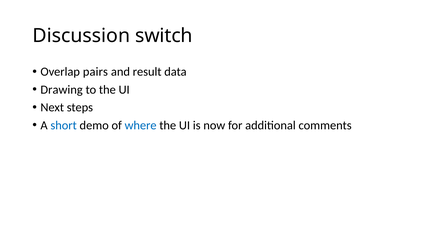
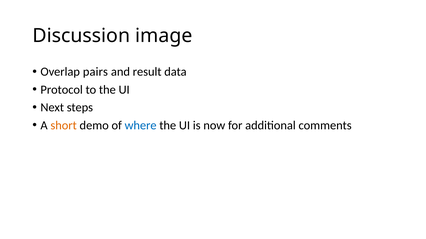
switch: switch -> image
Drawing: Drawing -> Protocol
short colour: blue -> orange
